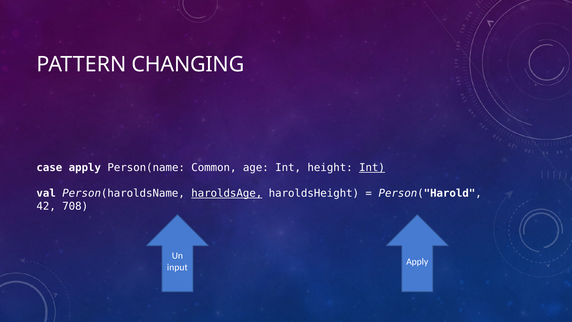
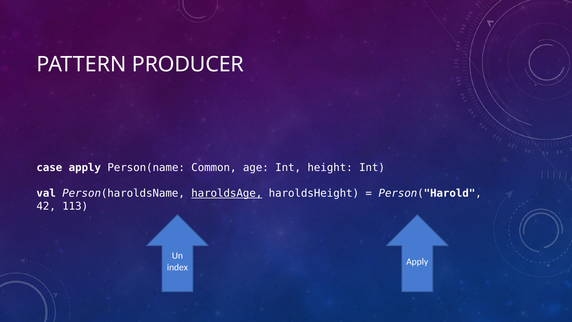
CHANGING: CHANGING -> PRODUCER
Int at (372, 168) underline: present -> none
708: 708 -> 113
input: input -> index
